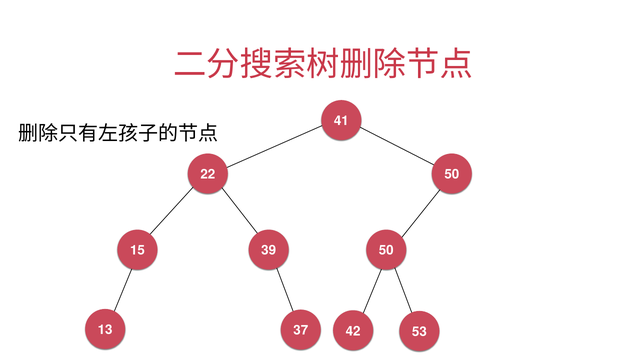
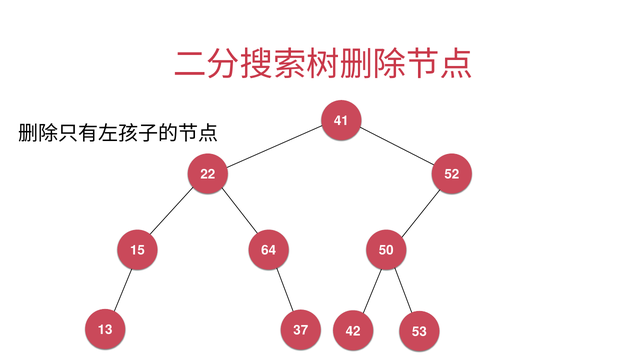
22 50: 50 -> 52
39: 39 -> 64
